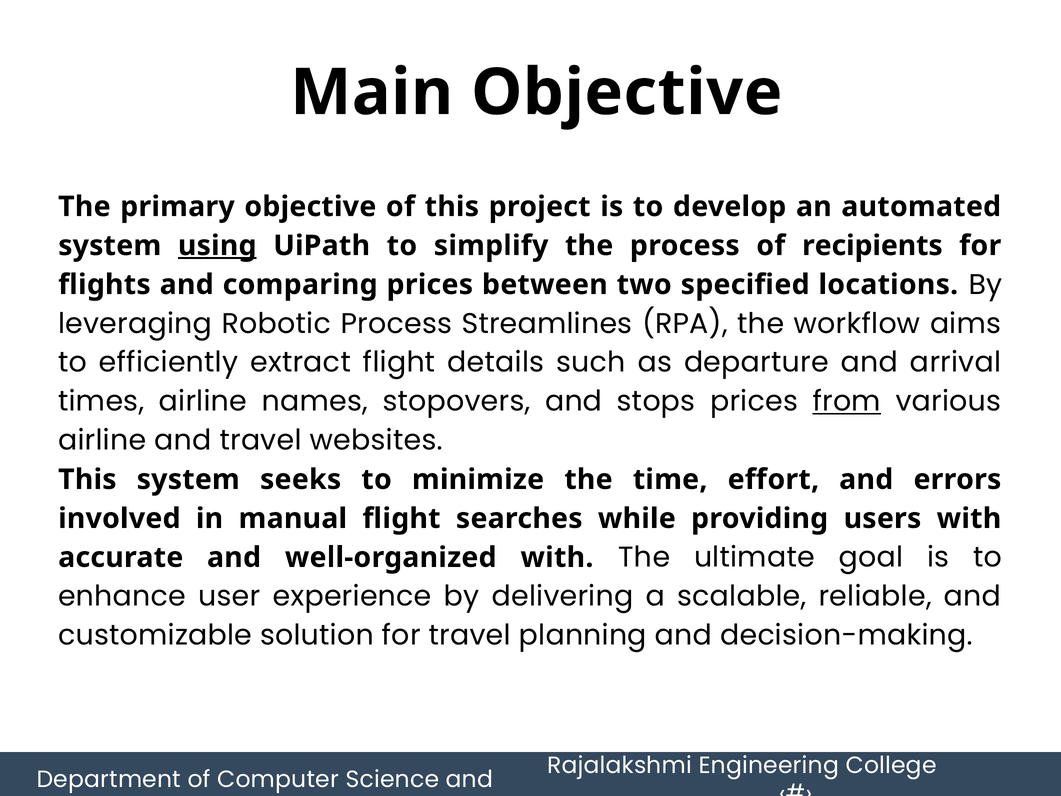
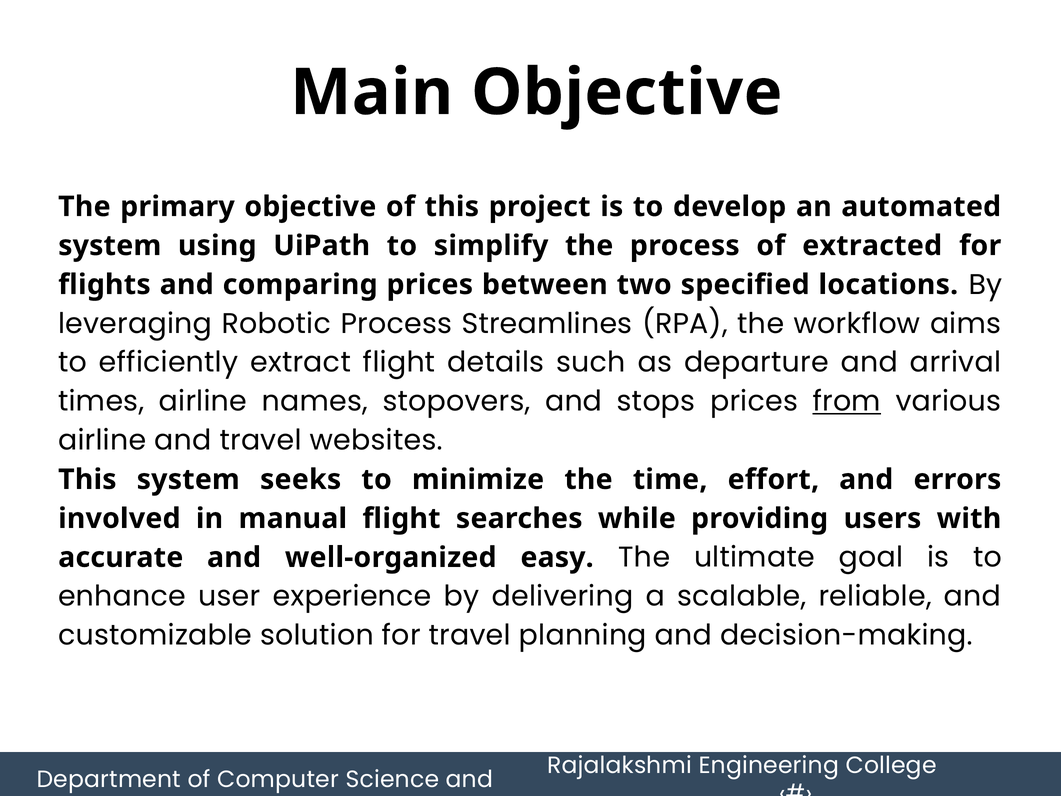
using underline: present -> none
recipients: recipients -> extracted
well-organized with: with -> easy
